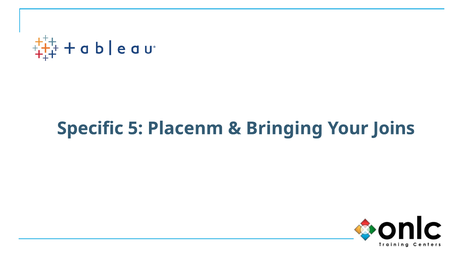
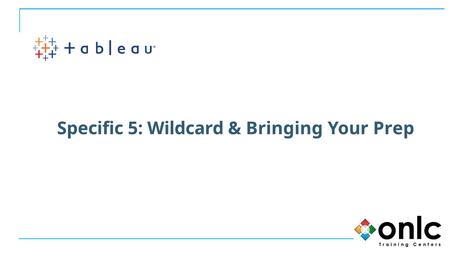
Placenm: Placenm -> Wildcard
Joins: Joins -> Prep
